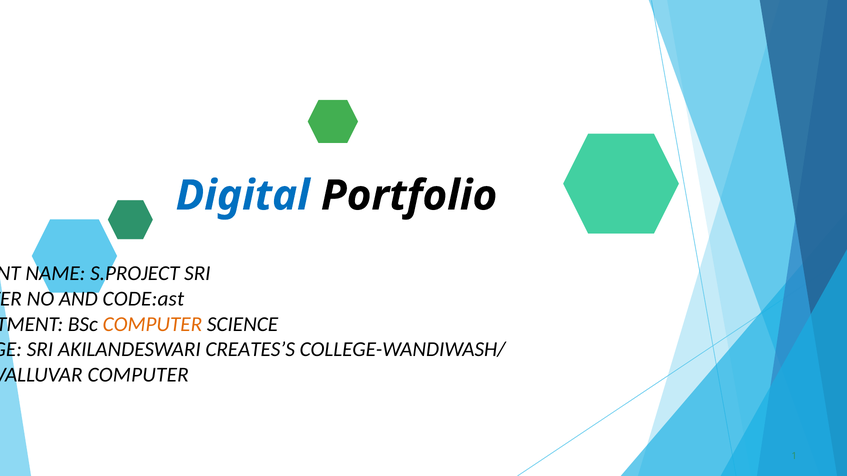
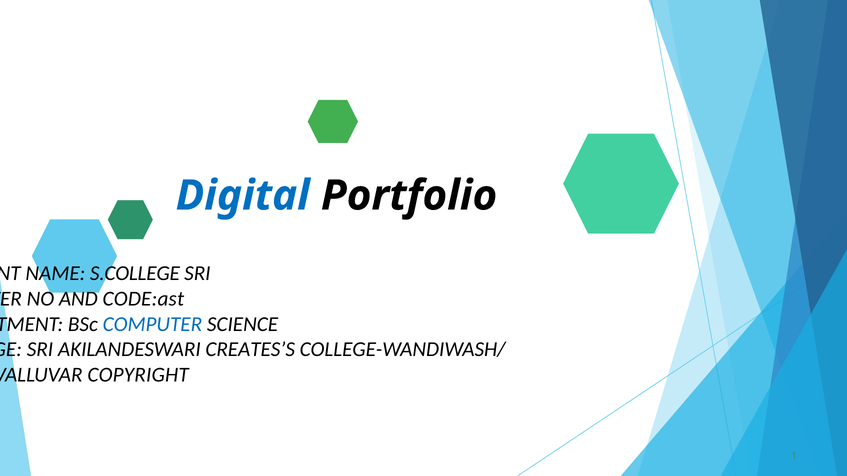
S.PROJECT: S.PROJECT -> S.COLLEGE
COMPUTER at (152, 324) colour: orange -> blue
COMPUTER at (138, 375): COMPUTER -> COPYRIGHT
